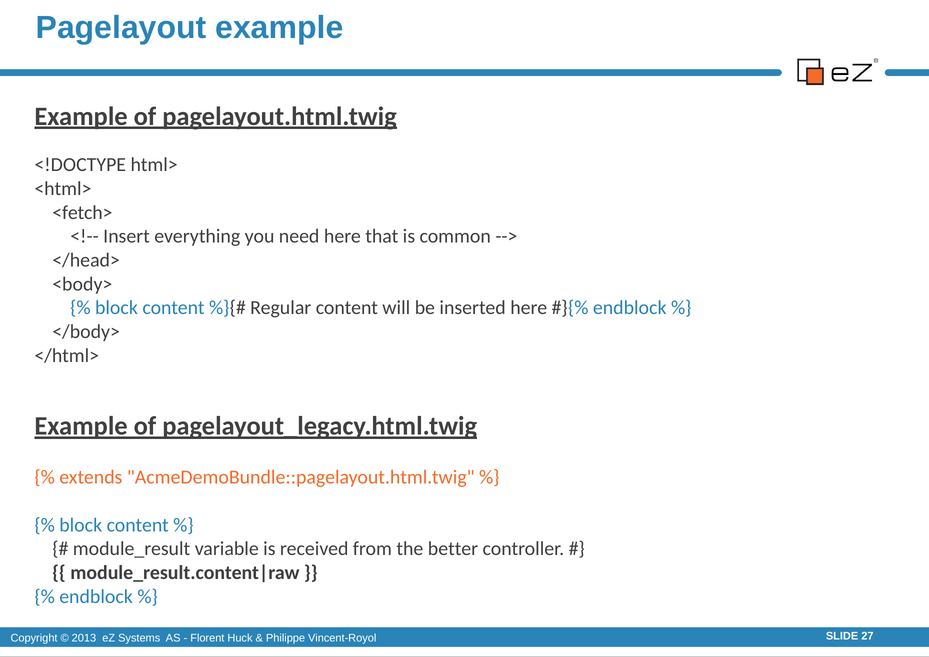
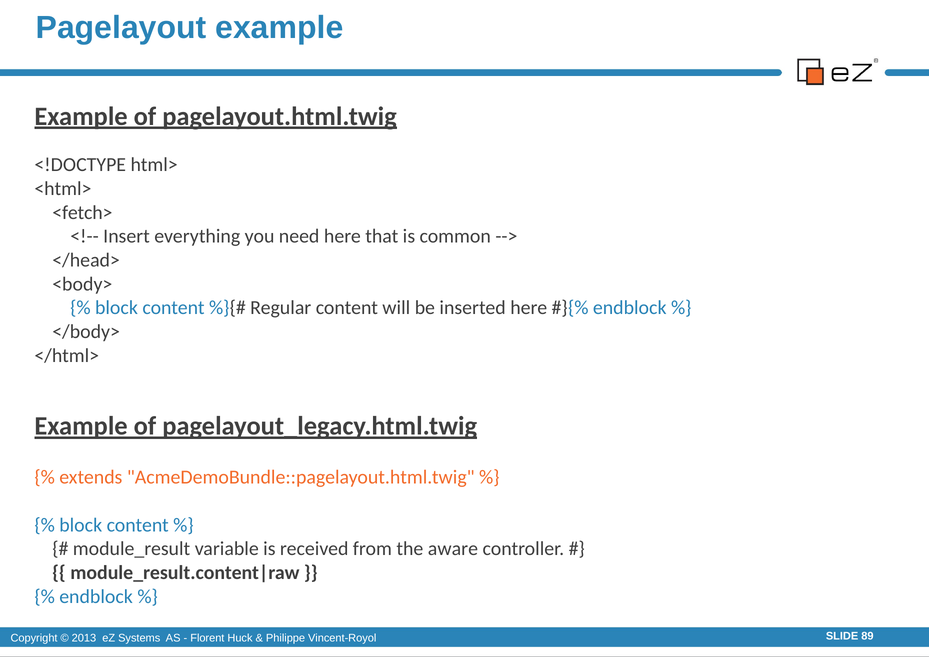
better: better -> aware
27: 27 -> 89
